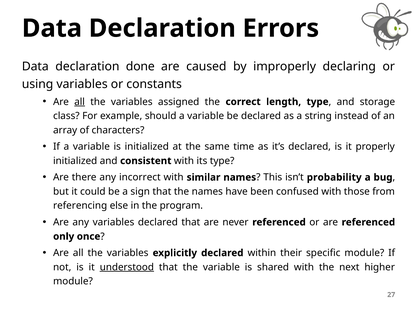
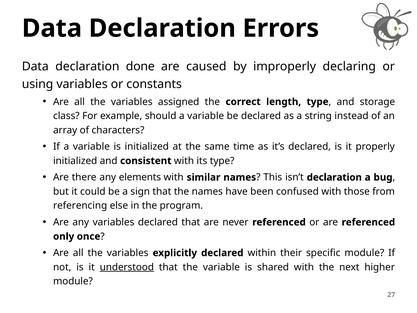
all at (80, 102) underline: present -> none
incorrect: incorrect -> elements
isn’t probability: probability -> declaration
